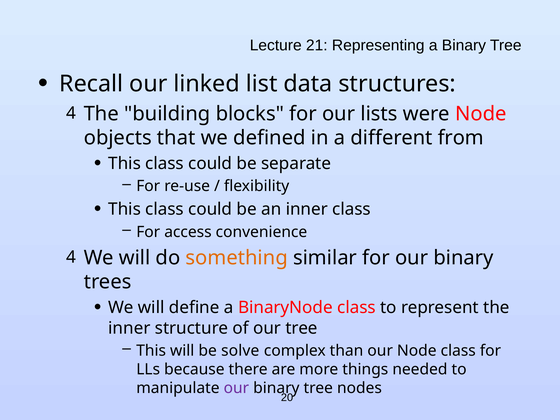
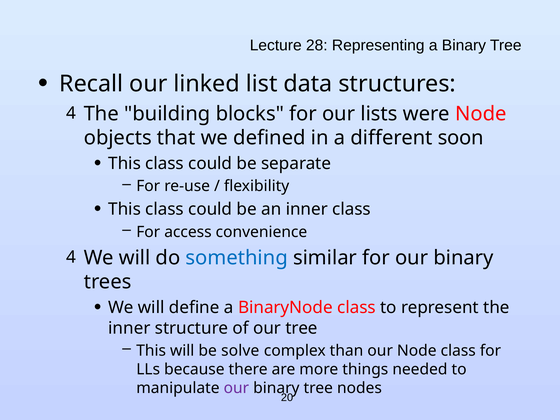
21: 21 -> 28
from: from -> soon
something colour: orange -> blue
